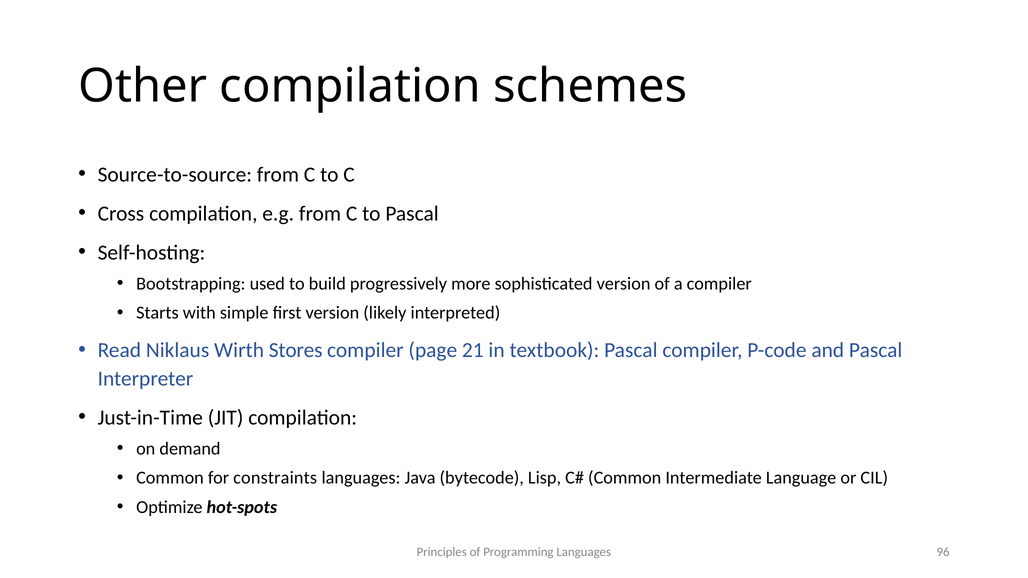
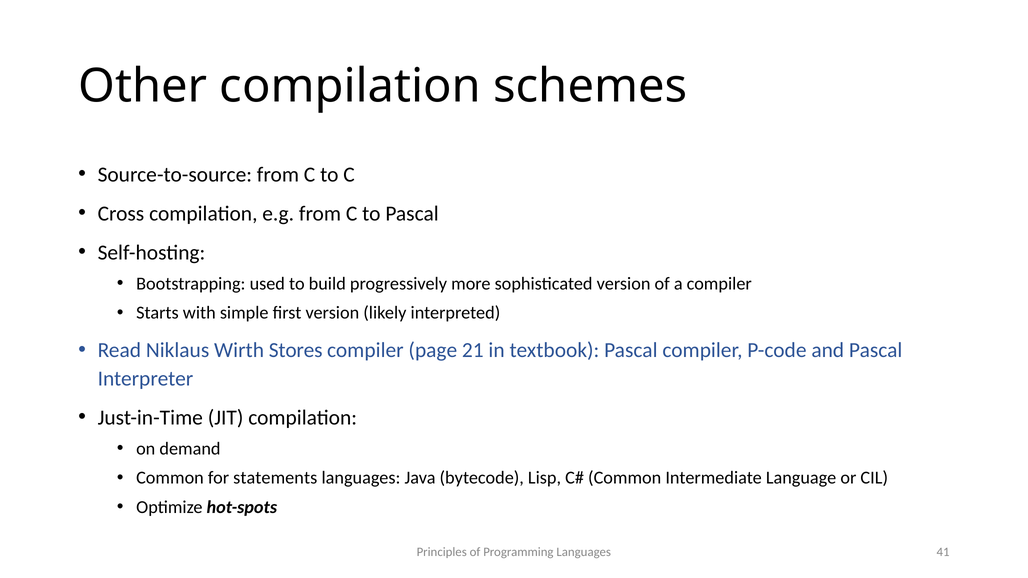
constraints: constraints -> statements
96: 96 -> 41
